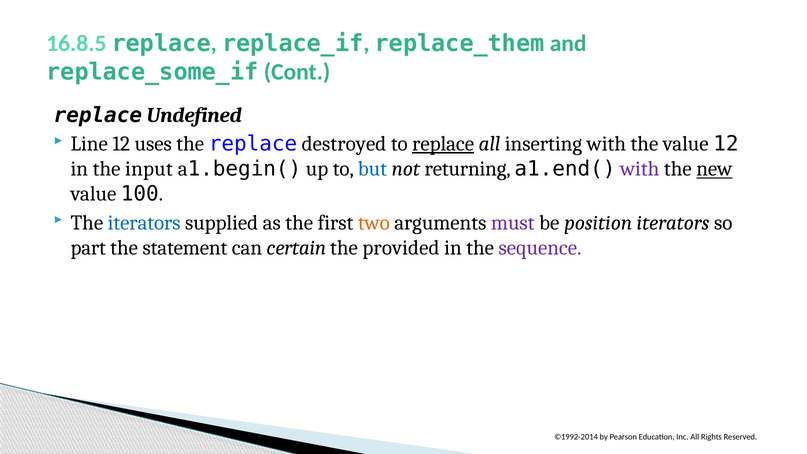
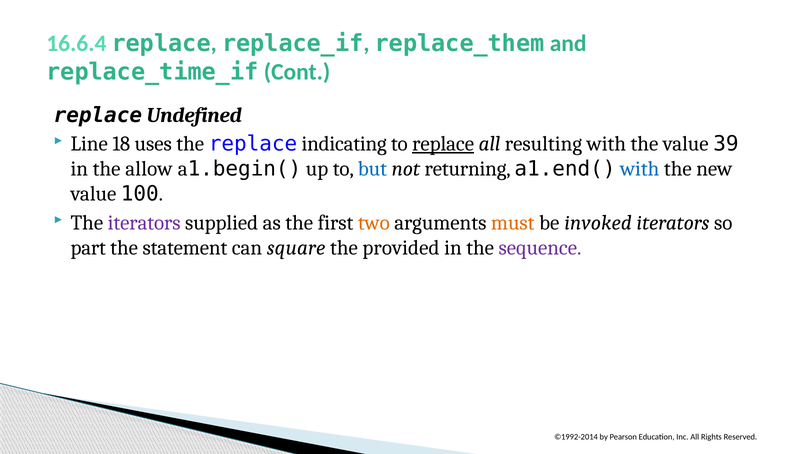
16.8.5: 16.8.5 -> 16.6.4
replace_some_if: replace_some_if -> replace_time_if
Line 12: 12 -> 18
destroyed: destroyed -> indicating
inserting: inserting -> resulting
value 12: 12 -> 39
input: input -> allow
with at (640, 169) colour: purple -> blue
new underline: present -> none
iterators at (144, 223) colour: blue -> purple
must colour: purple -> orange
position: position -> invoked
certain: certain -> square
